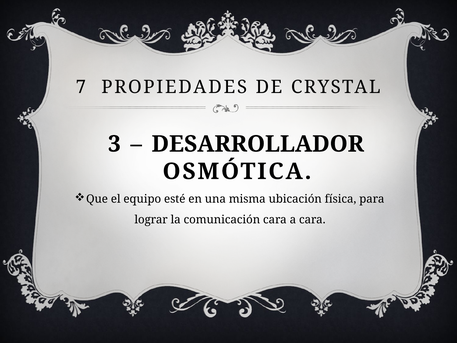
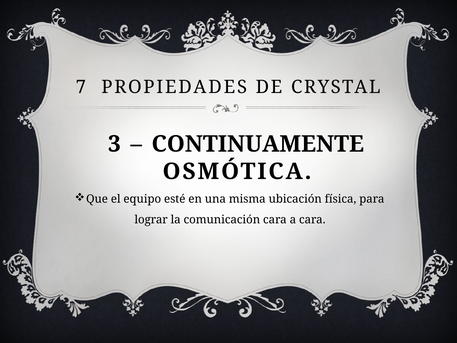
DESARROLLADOR: DESARROLLADOR -> CONTINUAMENTE
